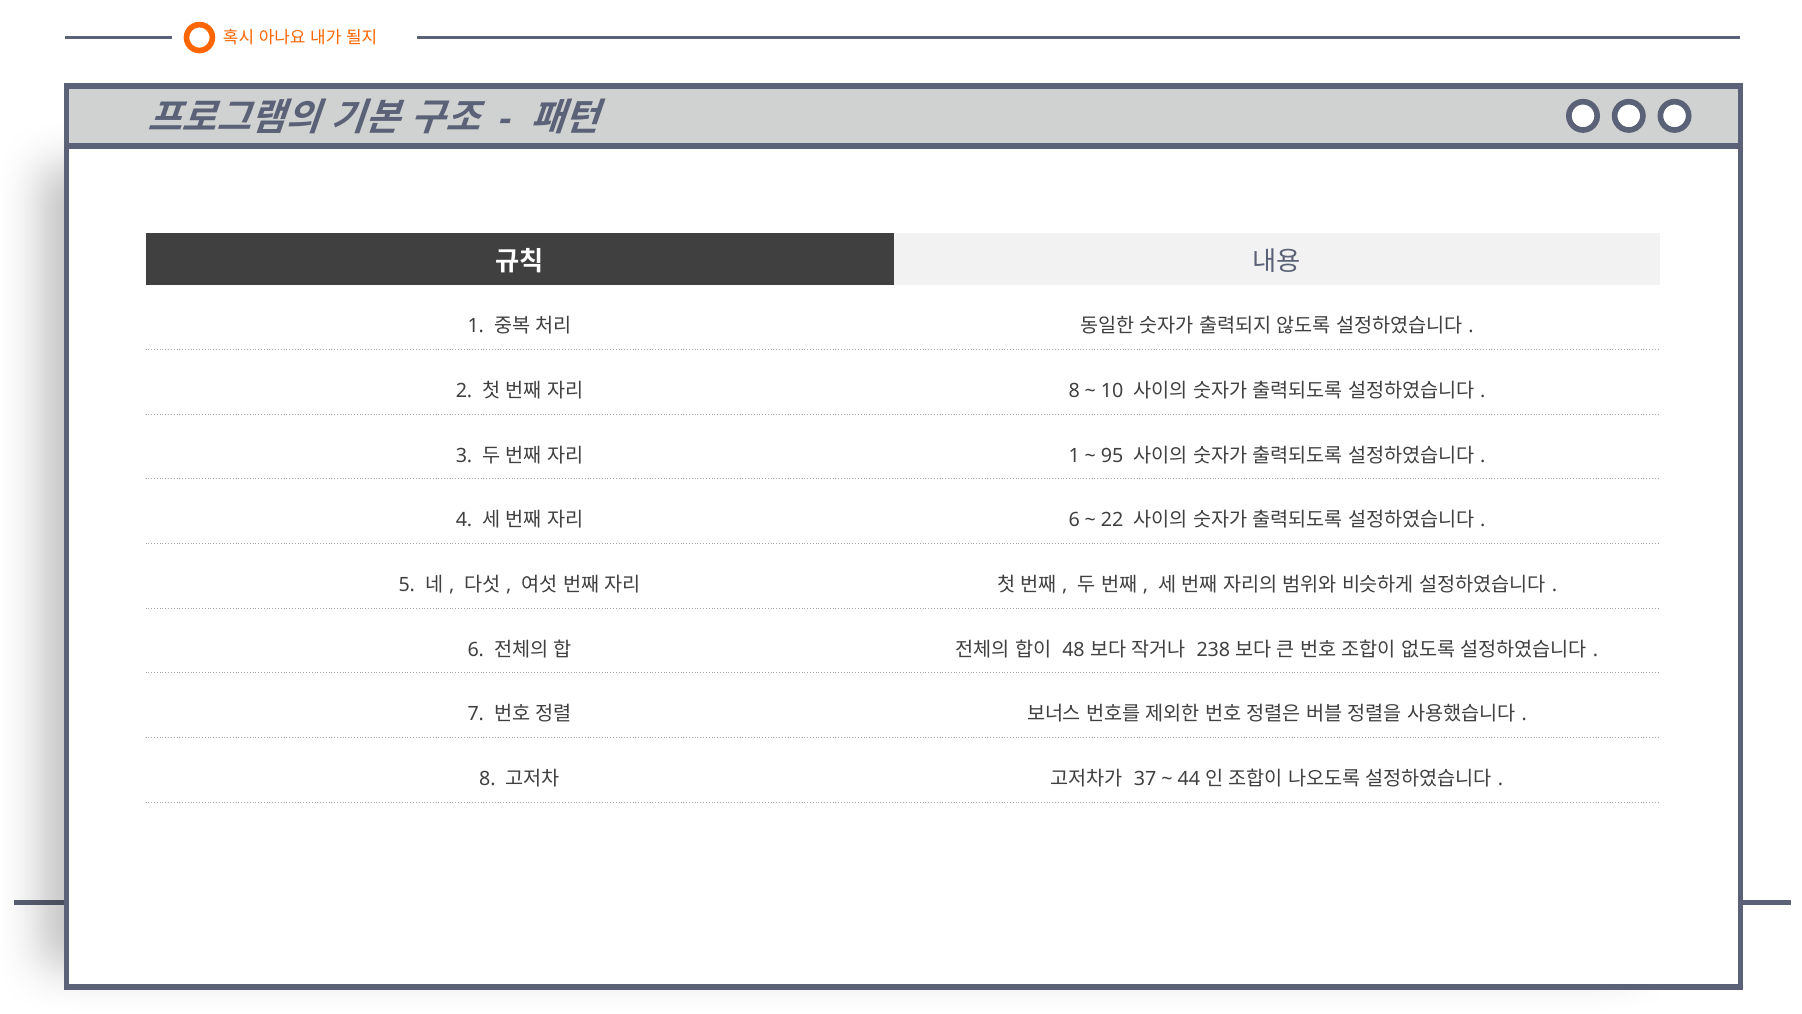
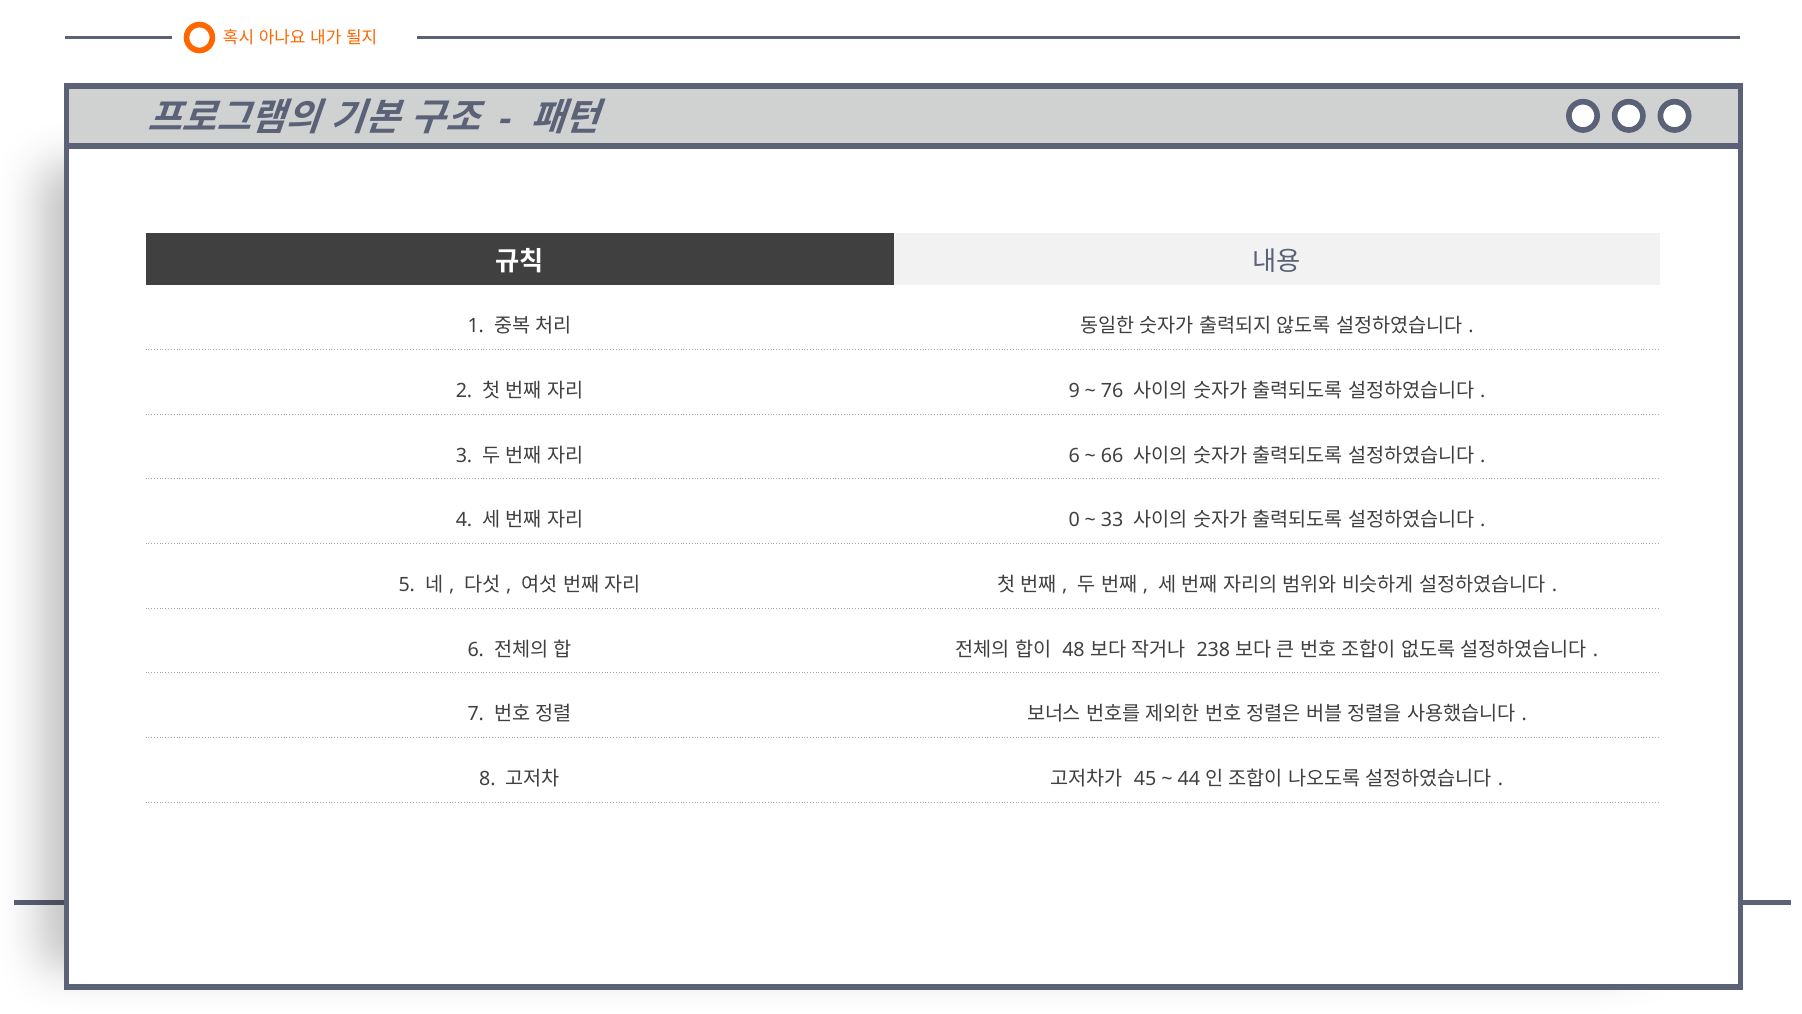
8 at (1074, 391): 8 -> 9
10: 10 -> 76
1 at (1074, 456): 1 -> 6
95: 95 -> 66
6 at (1074, 520): 6 -> 0
22: 22 -> 33
37: 37 -> 45
